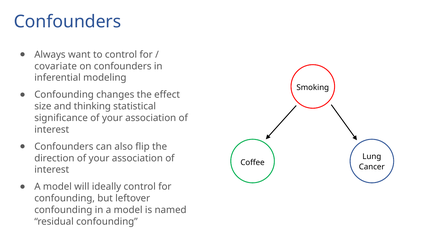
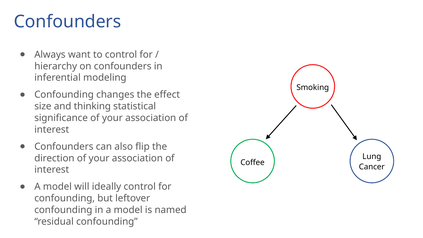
covariate: covariate -> hierarchy
